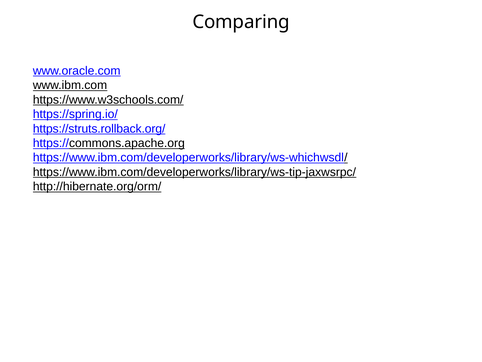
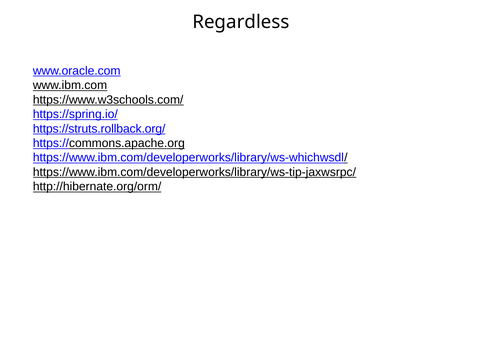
Comparing: Comparing -> Regardless
